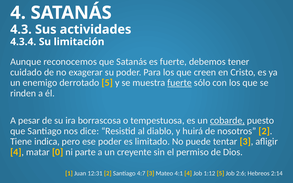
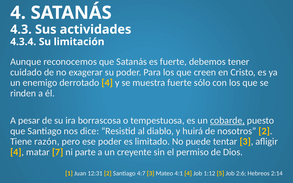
derrotado 5: 5 -> 4
fuerte at (180, 83) underline: present -> none
indica: indica -> razón
0: 0 -> 7
